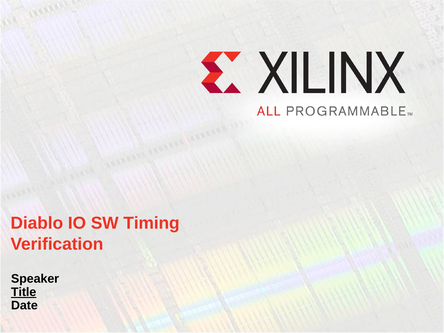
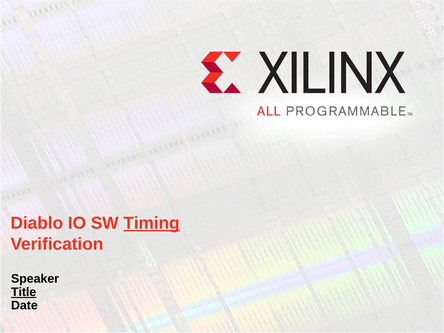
Timing underline: none -> present
